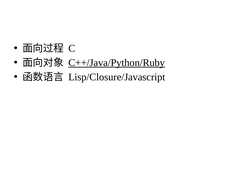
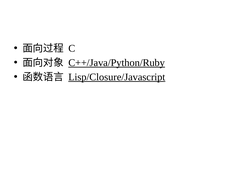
Lisp/Closure/Javascript underline: none -> present
